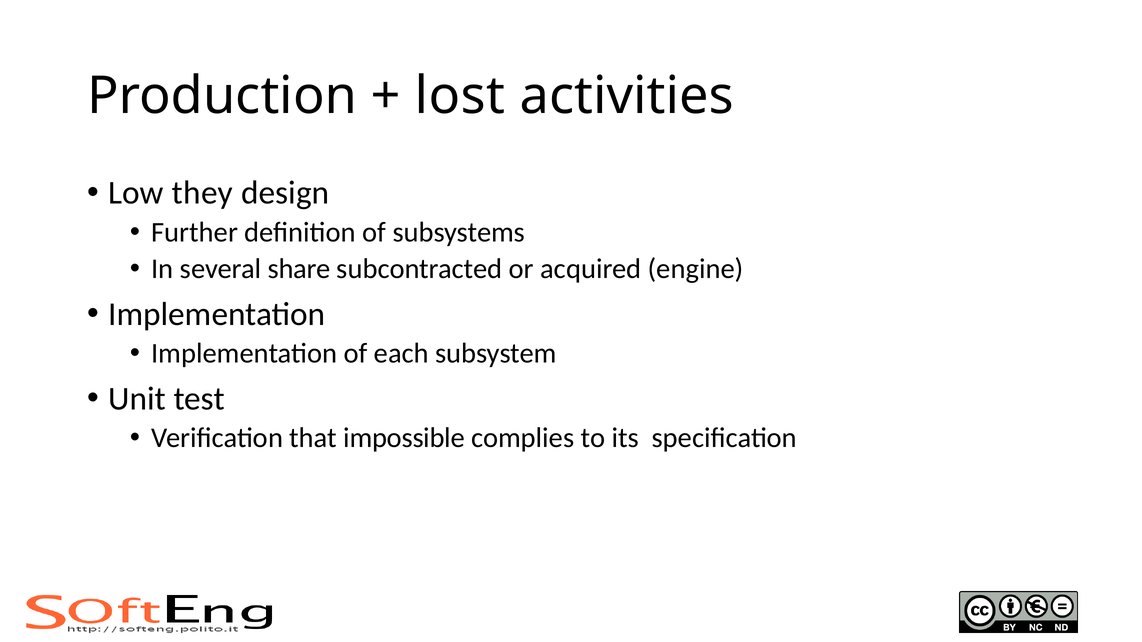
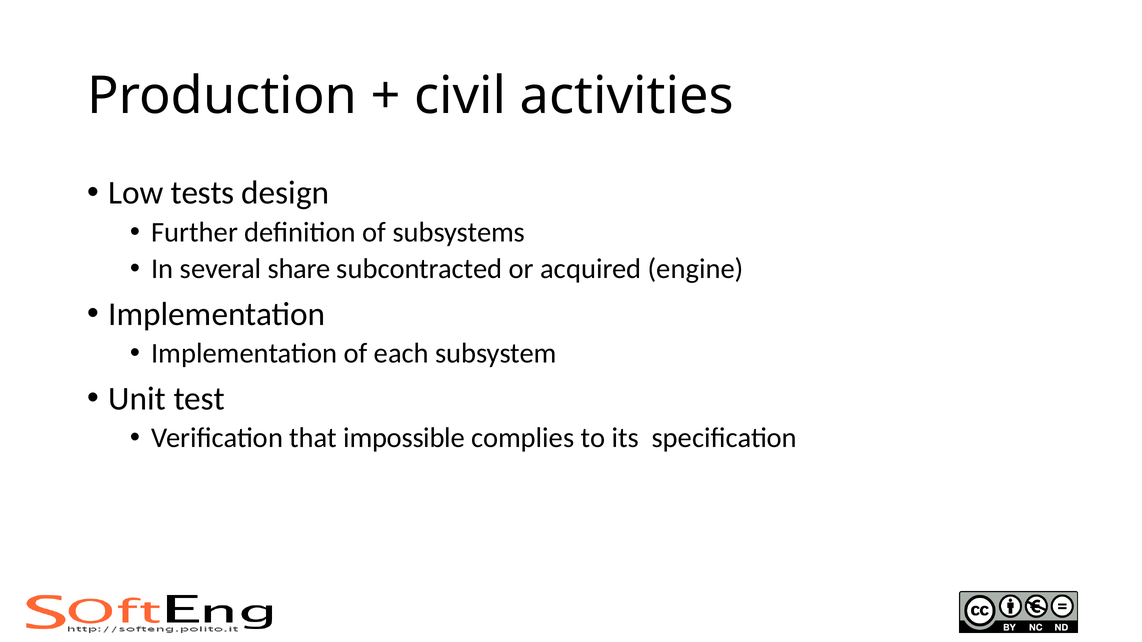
lost: lost -> civil
they: they -> tests
